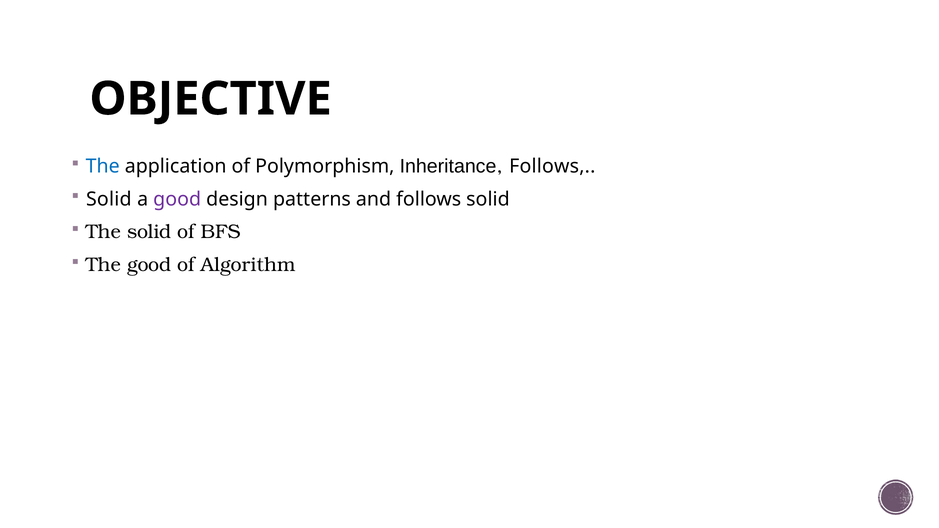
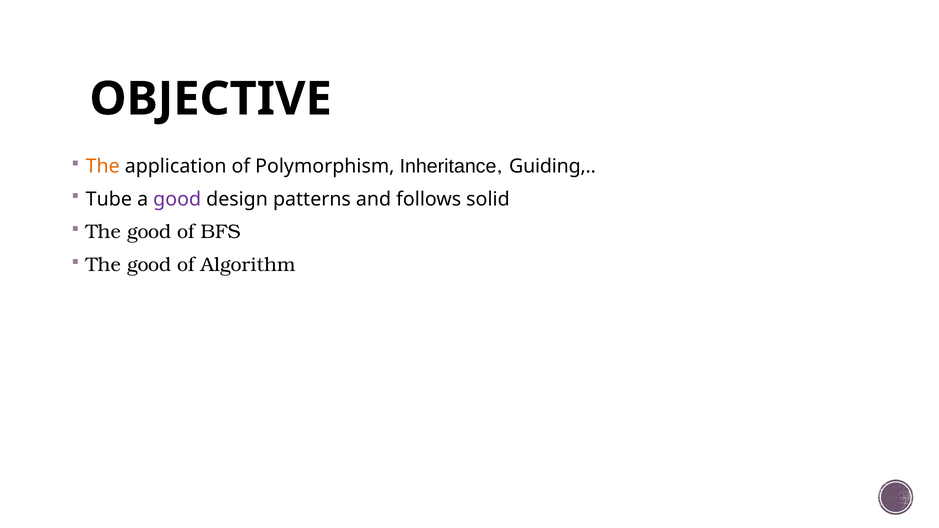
The at (103, 166) colour: blue -> orange
Inheritance Follows: Follows -> Guiding
Solid at (109, 199): Solid -> Tube
solid at (149, 232): solid -> good
